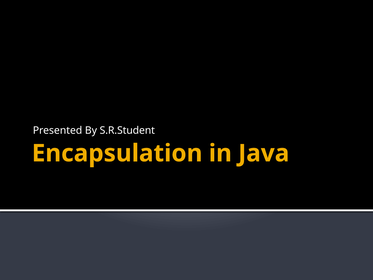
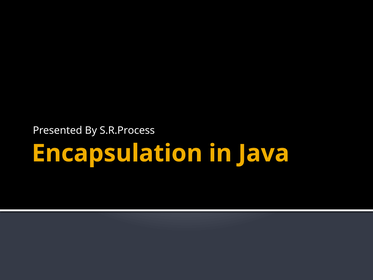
S.R.Student: S.R.Student -> S.R.Process
